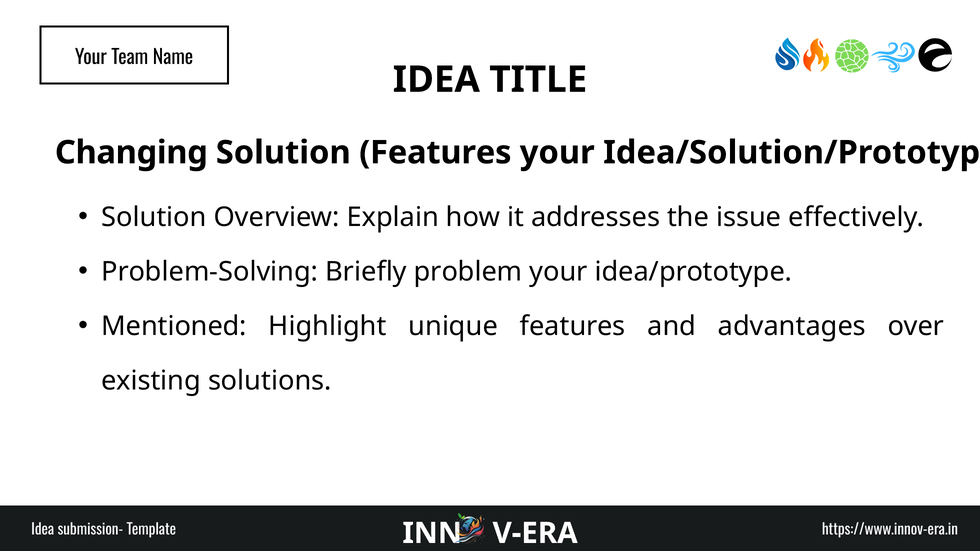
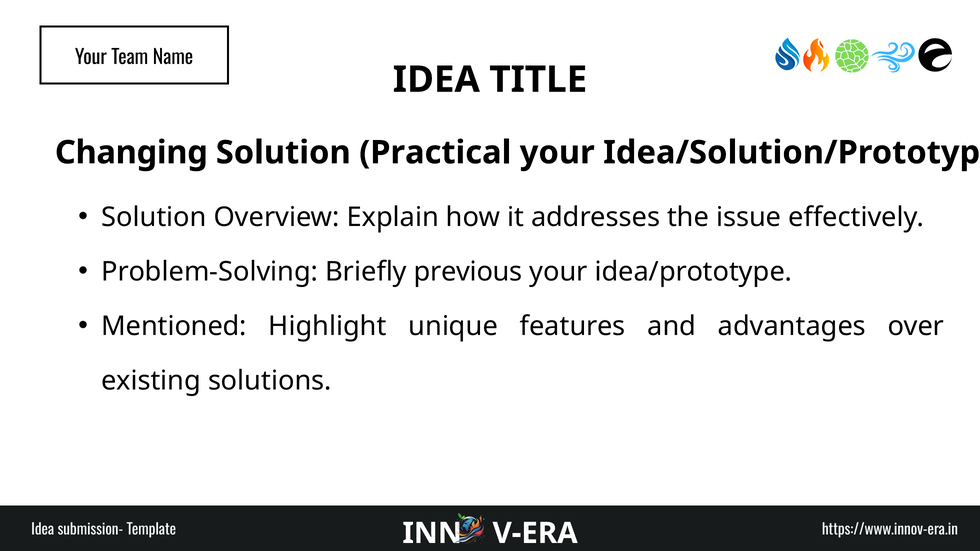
Solution Features: Features -> Practical
problem: problem -> previous
